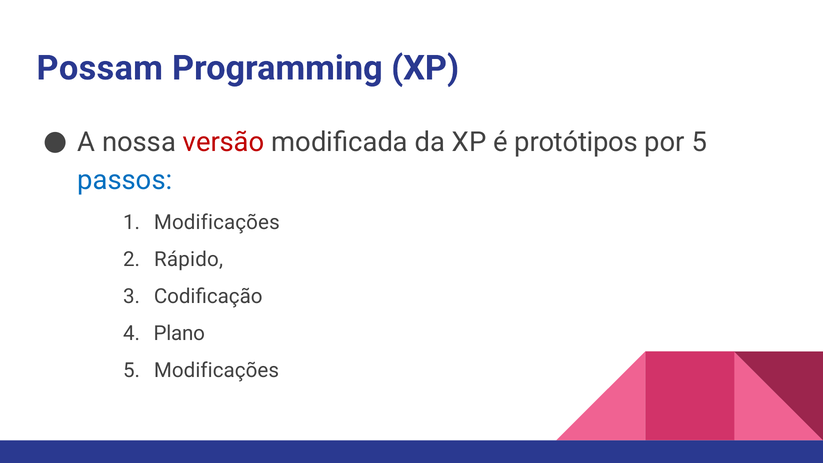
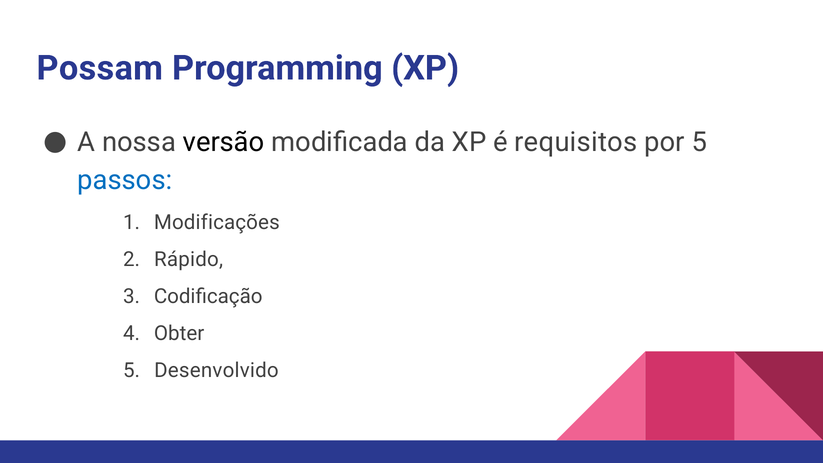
versão colour: red -> black
protótipos: protótipos -> requisitos
Plano: Plano -> Obter
5 Modificações: Modificações -> Desenvolvido
